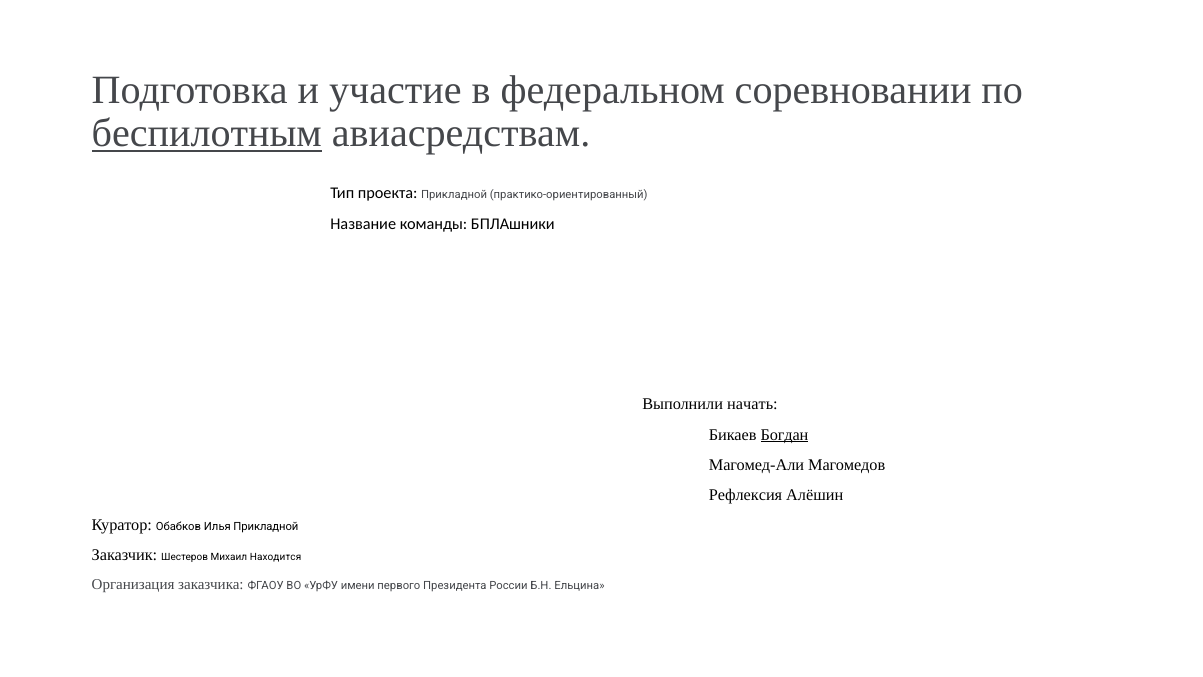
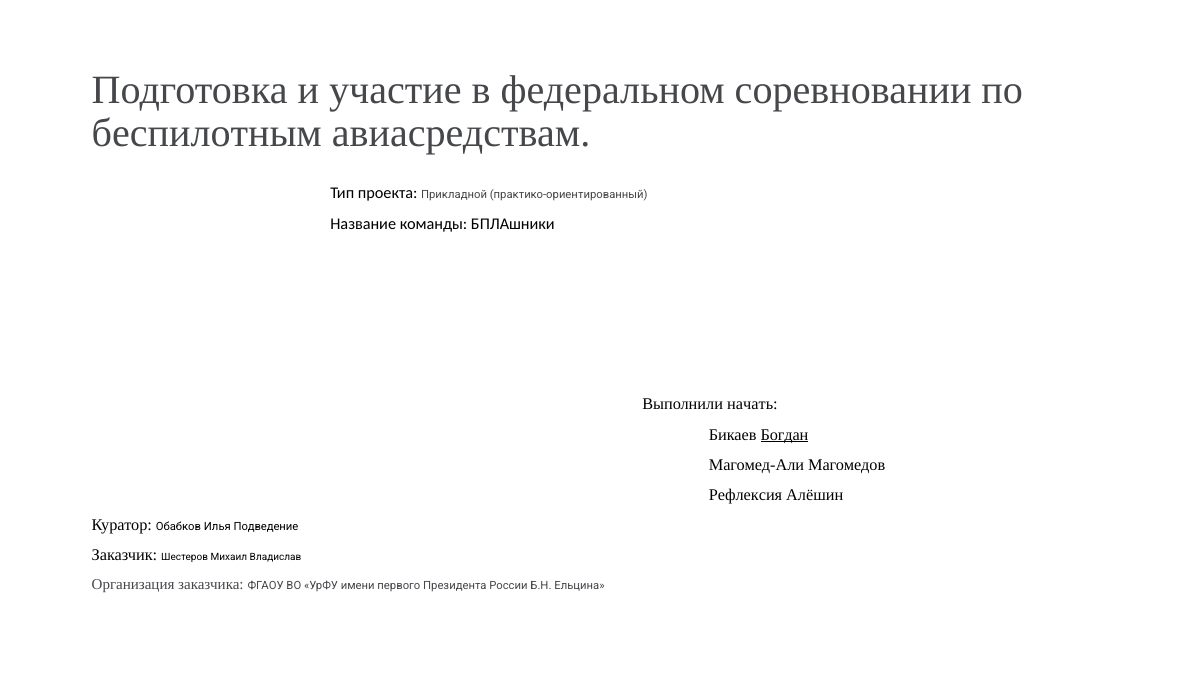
беспилотным underline: present -> none
Илья Прикладной: Прикладной -> Подведение
Находится: Находится -> Владислав
